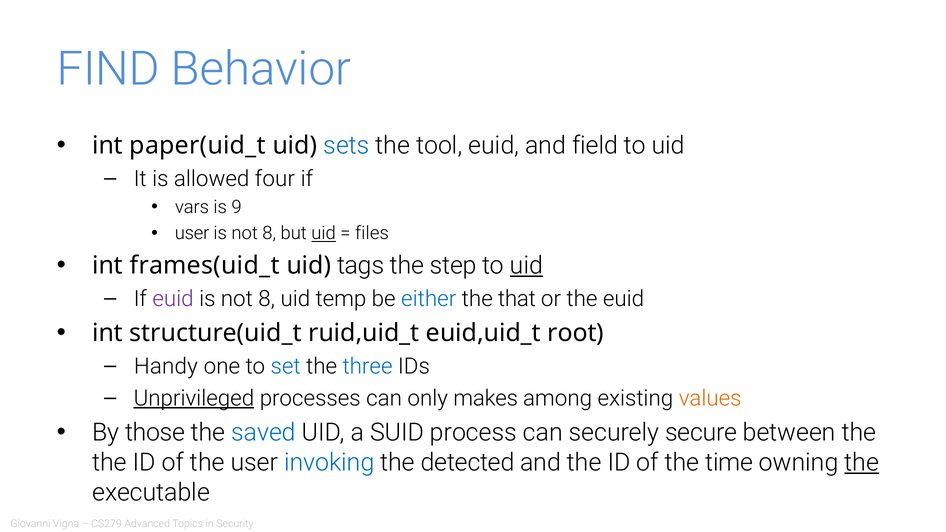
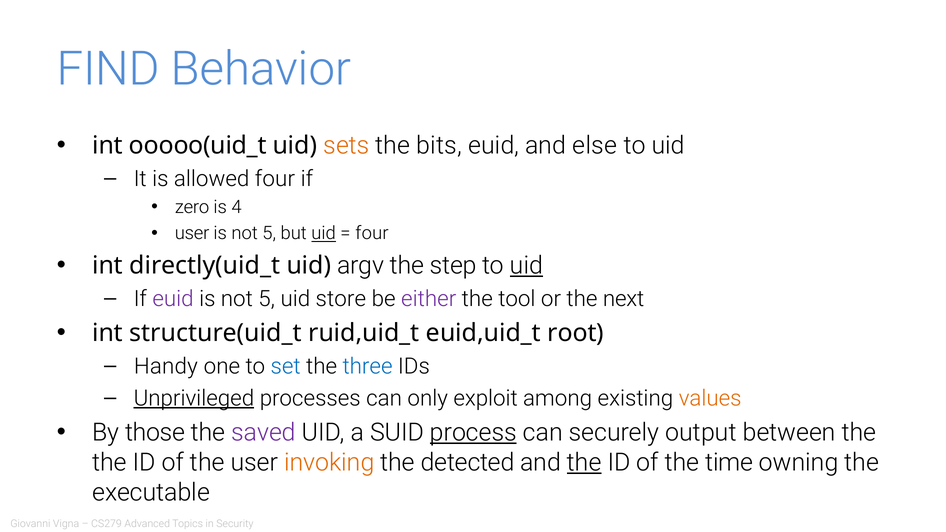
paper(uid_t: paper(uid_t -> ooooo(uid_t
sets colour: blue -> orange
tool: tool -> bits
field: field -> else
vars: vars -> zero
9: 9 -> 4
8 at (269, 233): 8 -> 5
files at (372, 233): files -> four
frames(uid_t: frames(uid_t -> directly(uid_t
tags: tags -> argv
8 at (267, 299): 8 -> 5
temp: temp -> store
either colour: blue -> purple
that: that -> tool
the euid: euid -> next
makes: makes -> exploit
saved colour: blue -> purple
process underline: none -> present
secure: secure -> output
invoking colour: blue -> orange
the at (584, 463) underline: none -> present
the at (862, 463) underline: present -> none
